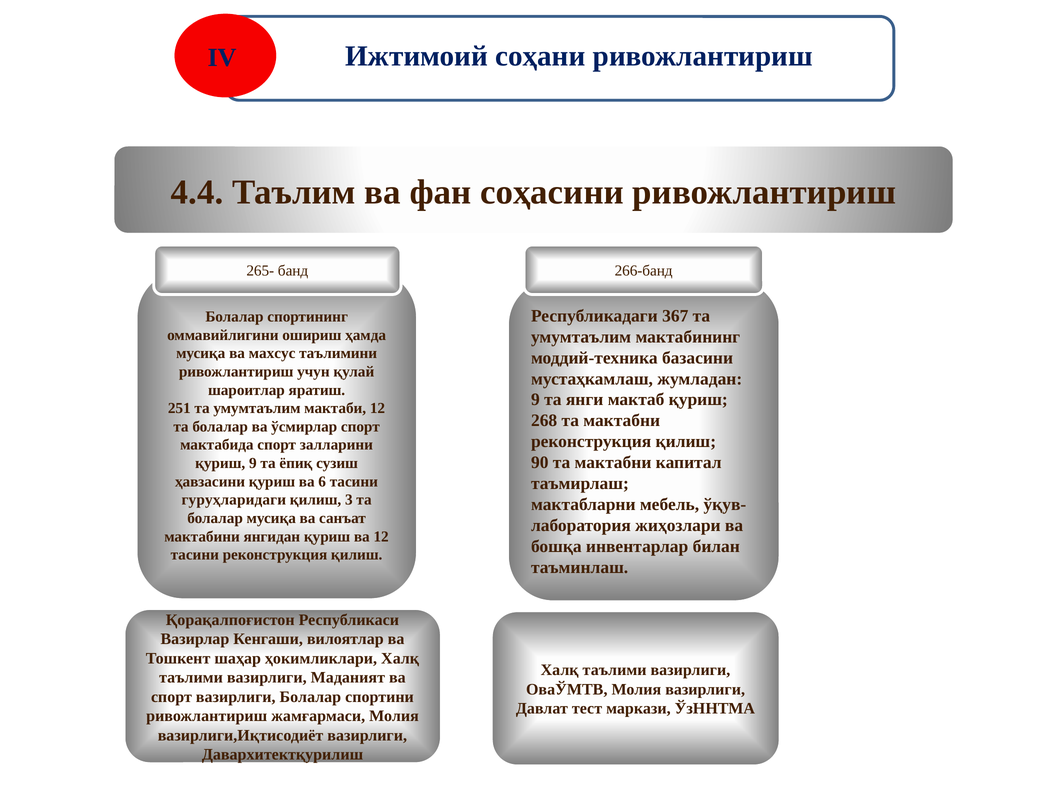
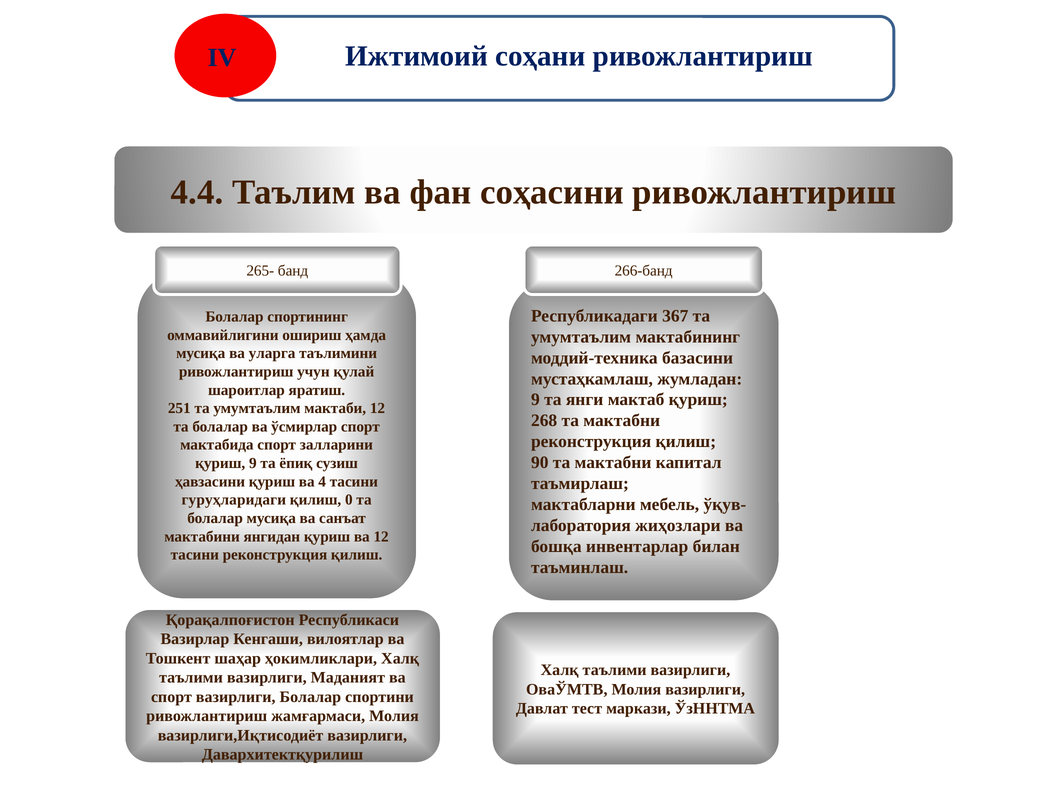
махсус: махсус -> уларга
6: 6 -> 4
3: 3 -> 0
